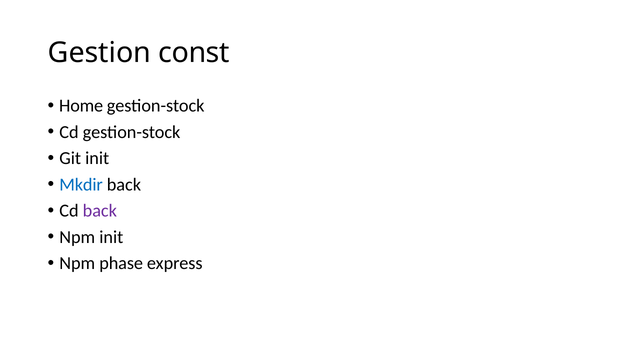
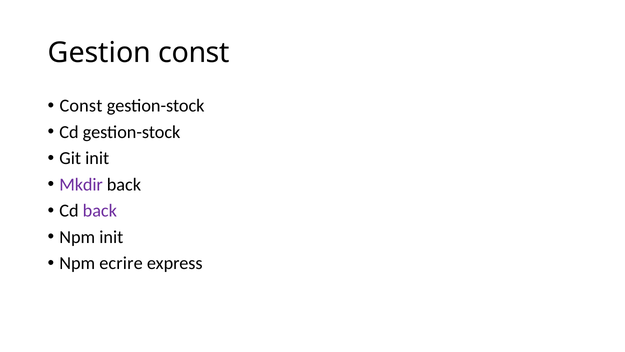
Home at (81, 106): Home -> Const
Mkdir colour: blue -> purple
phase: phase -> ecrire
